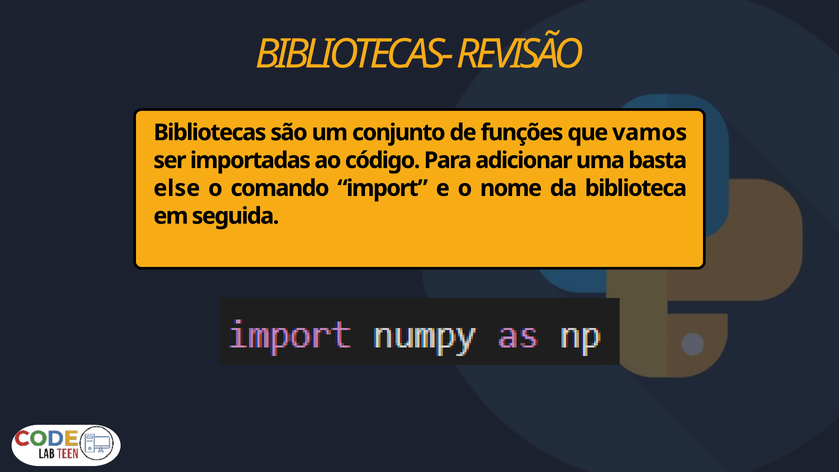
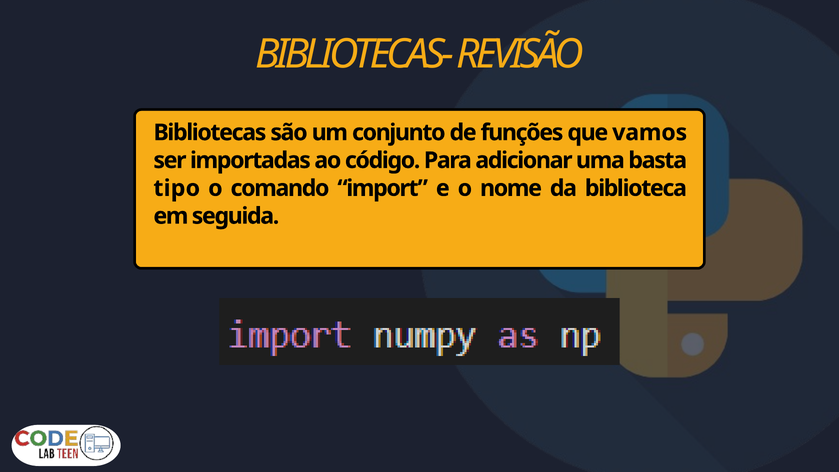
else: else -> tipo
